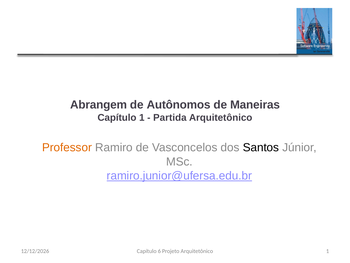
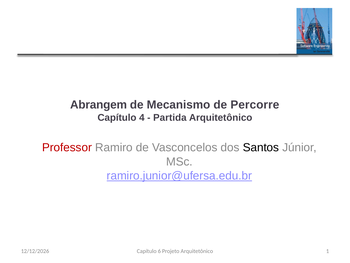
Autônomos: Autônomos -> Mecanismo
Maneiras: Maneiras -> Percorre
Capítulo 1: 1 -> 4
Professor colour: orange -> red
